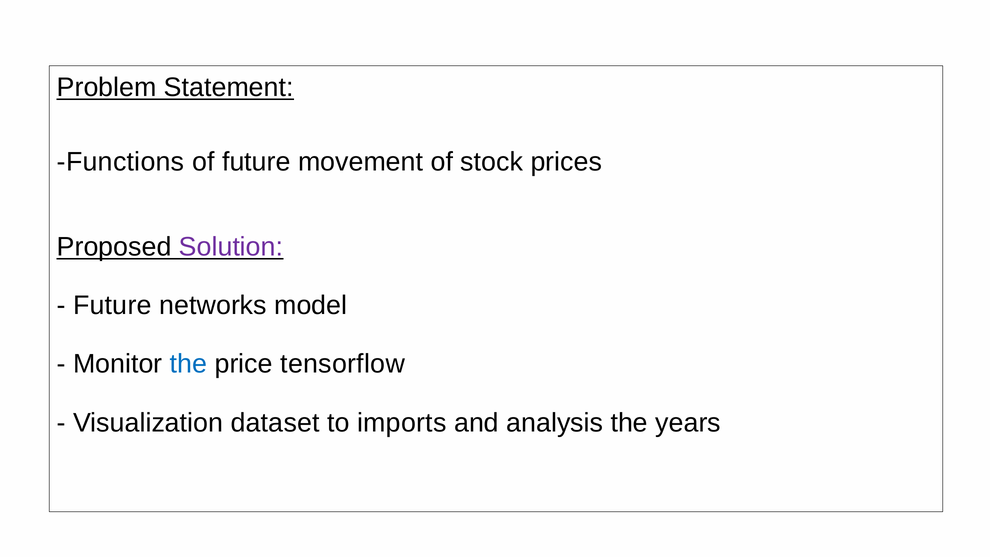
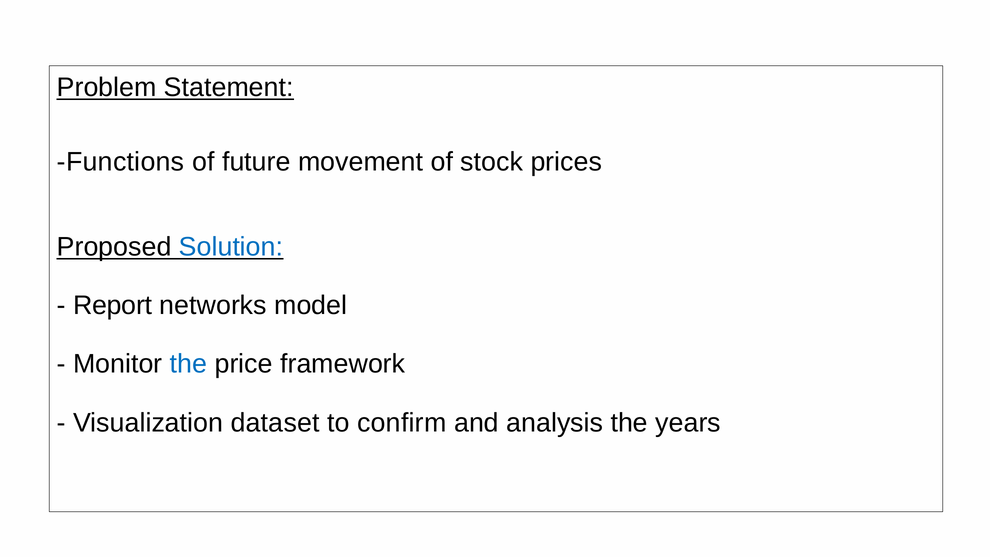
Solution colour: purple -> blue
Future at (112, 305): Future -> Report
tensorflow: tensorflow -> framework
imports: imports -> confirm
